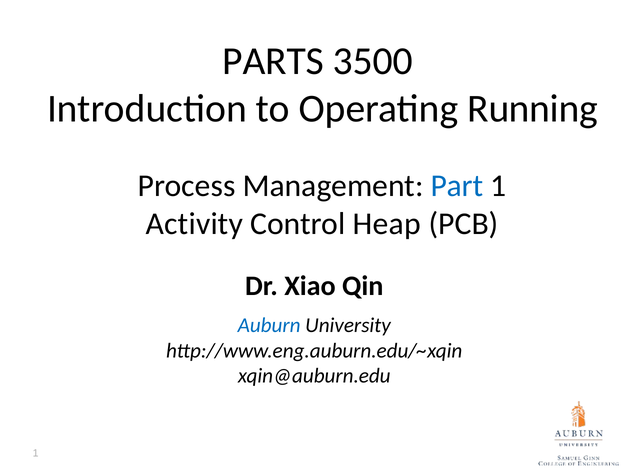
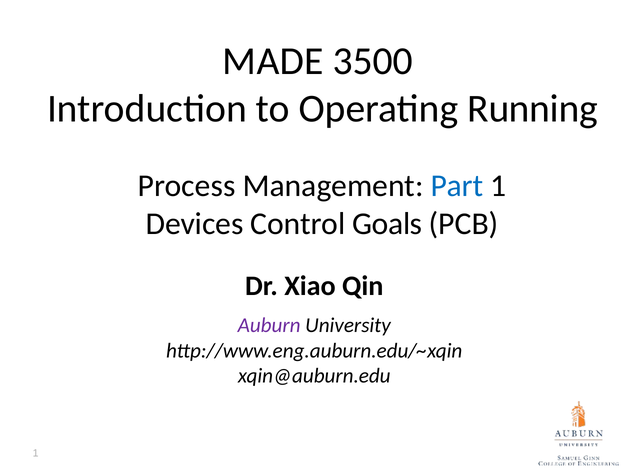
PARTS: PARTS -> MADE
Activity: Activity -> Devices
Heap: Heap -> Goals
Auburn colour: blue -> purple
